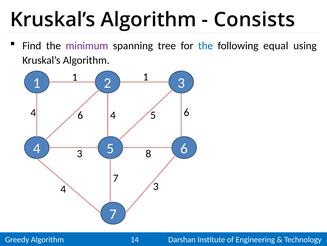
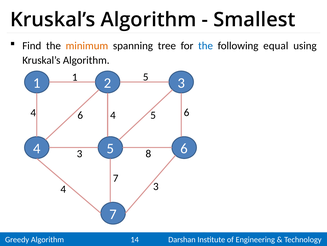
Consists: Consists -> Smallest
minimum colour: purple -> orange
1 1: 1 -> 5
